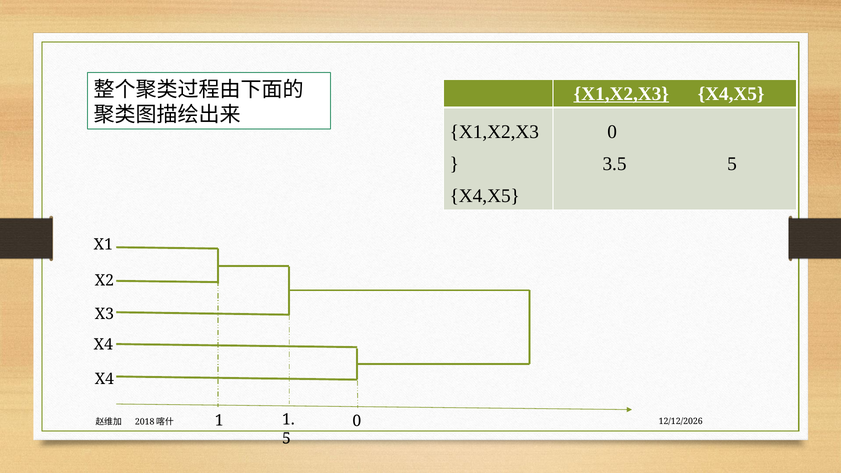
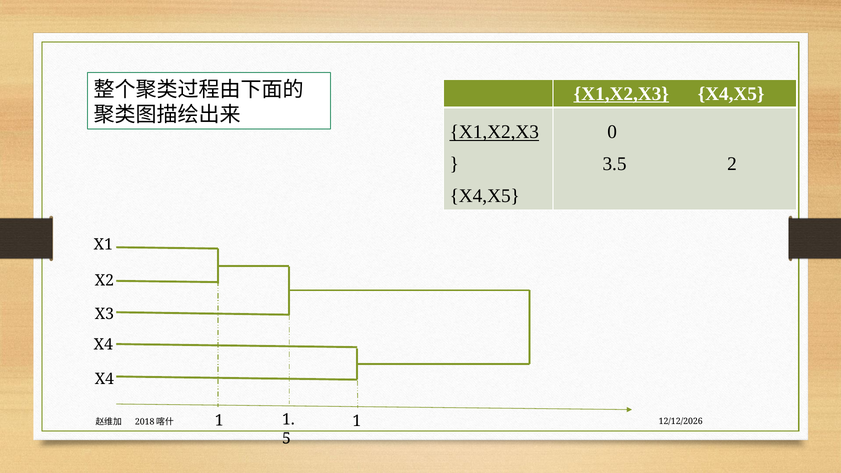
X1,X2,X3 at (494, 132) underline: none -> present
3.5 5: 5 -> 2
0 at (357, 421): 0 -> 1
